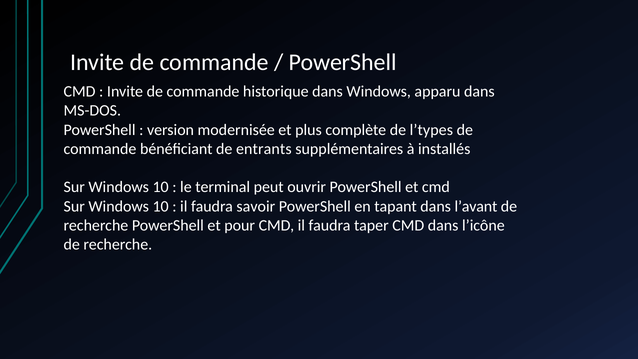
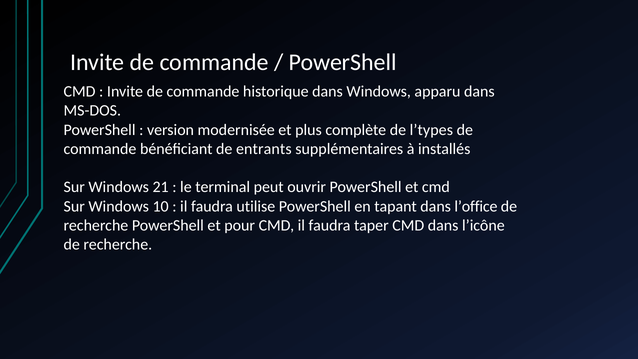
10 at (161, 187): 10 -> 21
savoir: savoir -> utilise
l’avant: l’avant -> l’office
